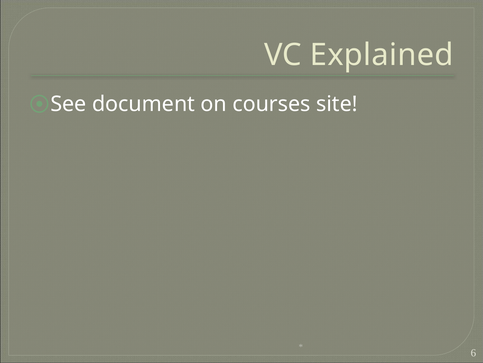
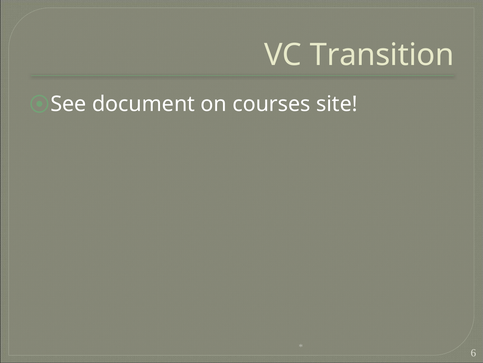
Explained: Explained -> Transition
